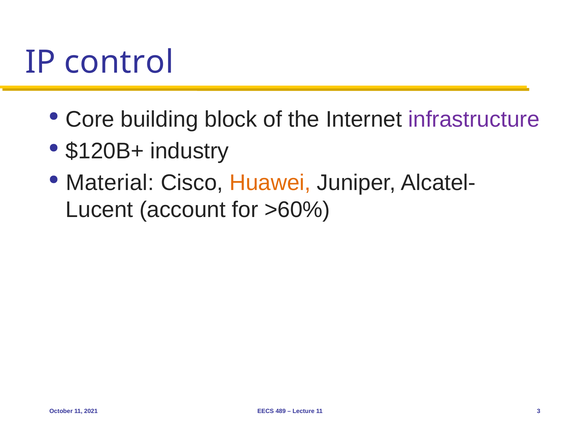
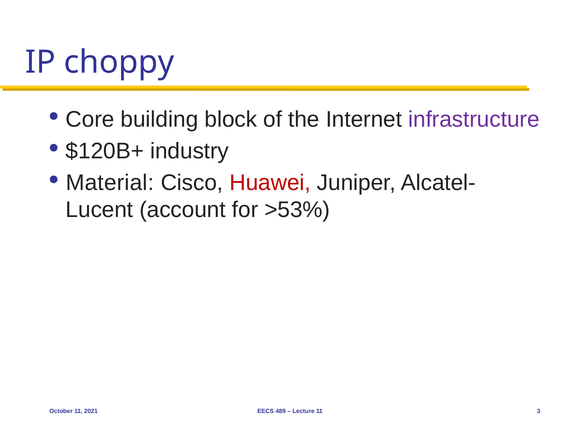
control: control -> choppy
Huawei colour: orange -> red
>60%: >60% -> >53%
